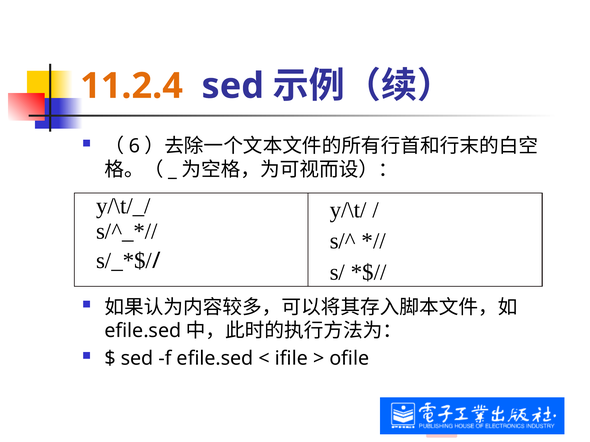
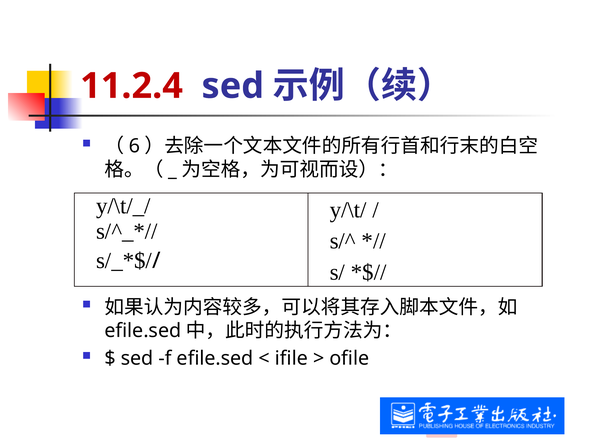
11.2.4 colour: orange -> red
